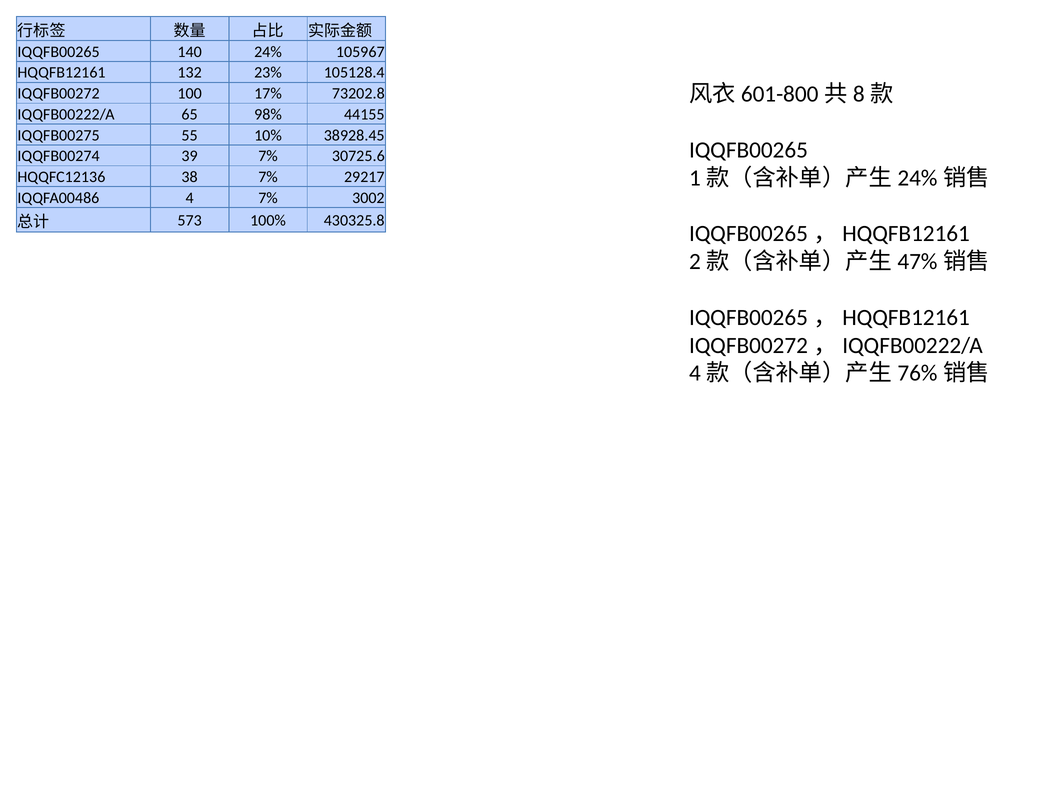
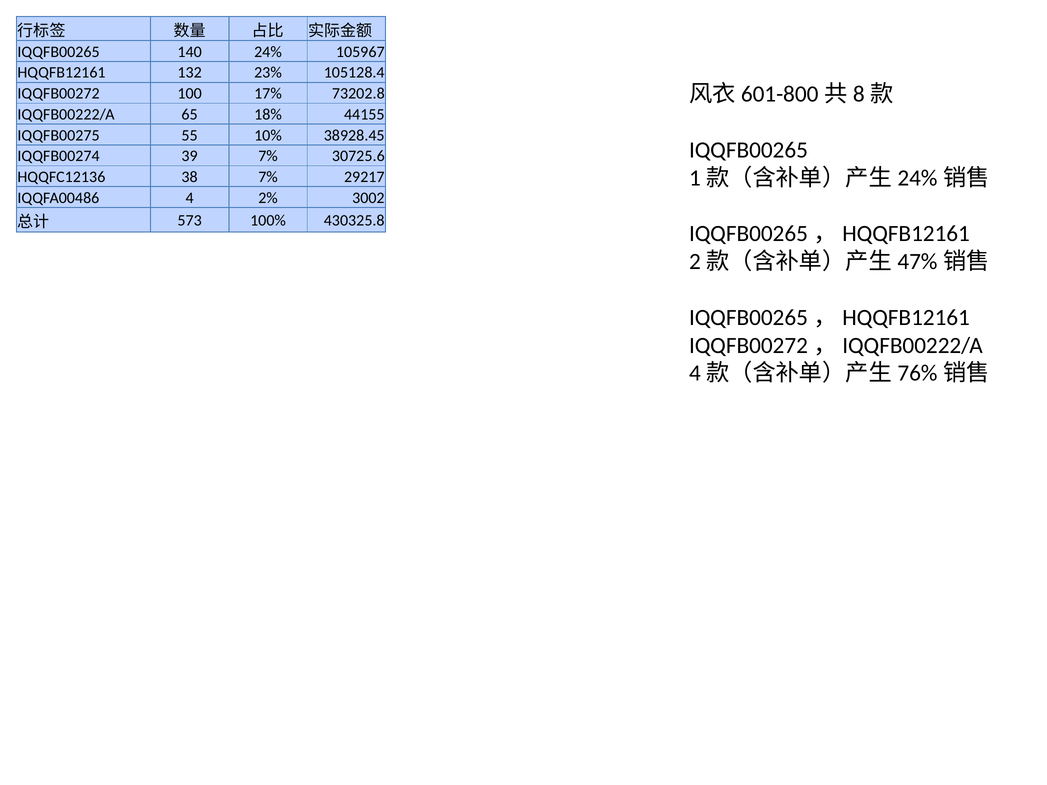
98%: 98% -> 18%
4 7%: 7% -> 2%
